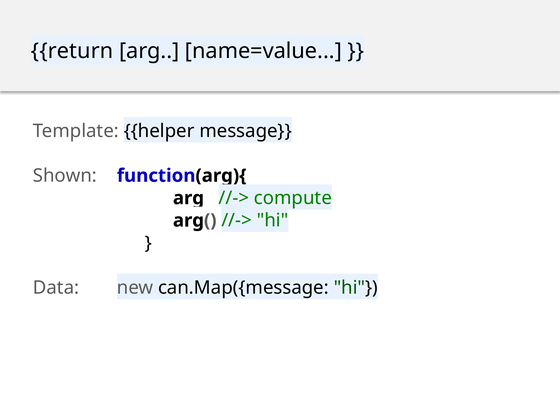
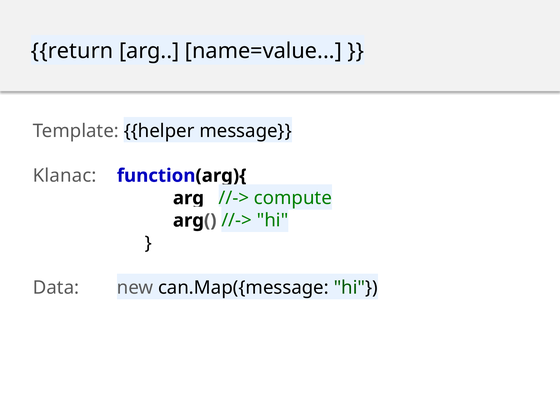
Shown: Shown -> Klanac
